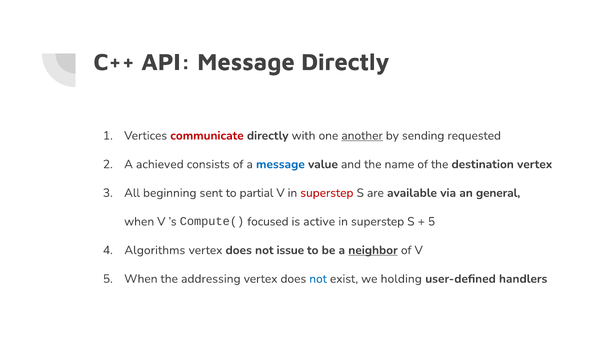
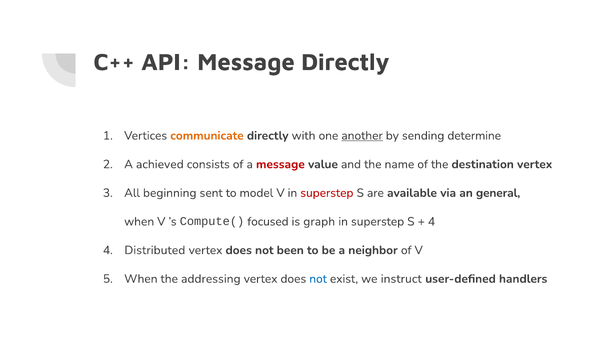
communicate colour: red -> orange
requested: requested -> determine
message at (280, 164) colour: blue -> red
partial: partial -> model
active: active -> graph
5 at (431, 221): 5 -> 4
Algorithms: Algorithms -> Distributed
issue: issue -> been
neighbor underline: present -> none
holding: holding -> instruct
